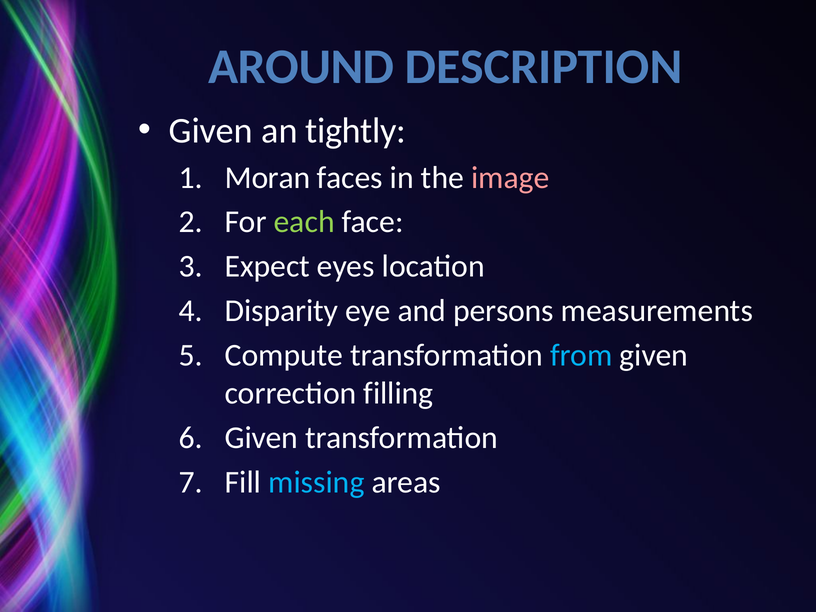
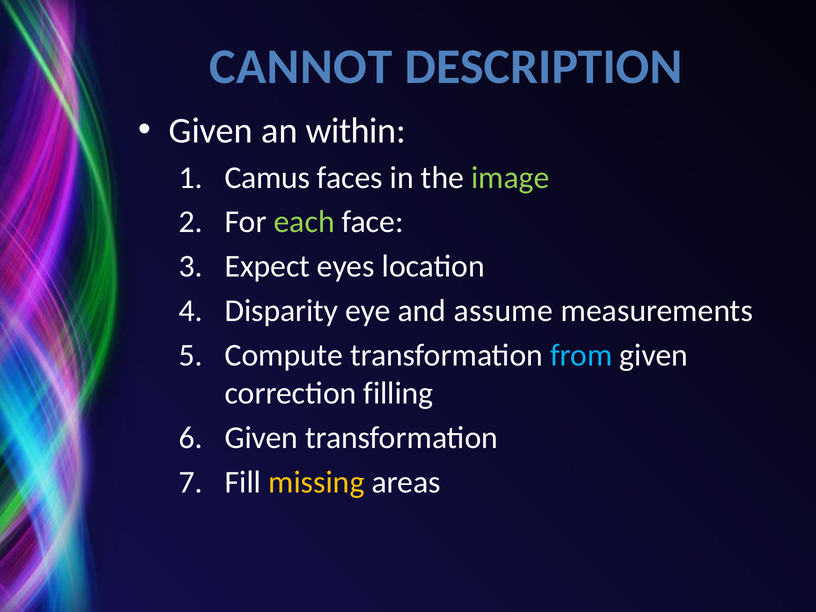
AROUND: AROUND -> CANNOT
tightly: tightly -> within
Moran: Moran -> Camus
image colour: pink -> light green
persons: persons -> assume
missing colour: light blue -> yellow
